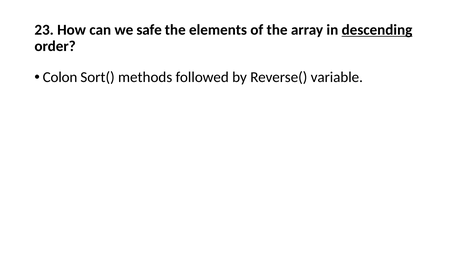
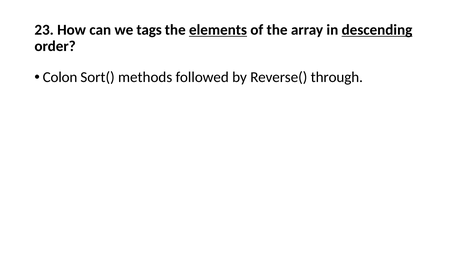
safe: safe -> tags
elements underline: none -> present
variable: variable -> through
